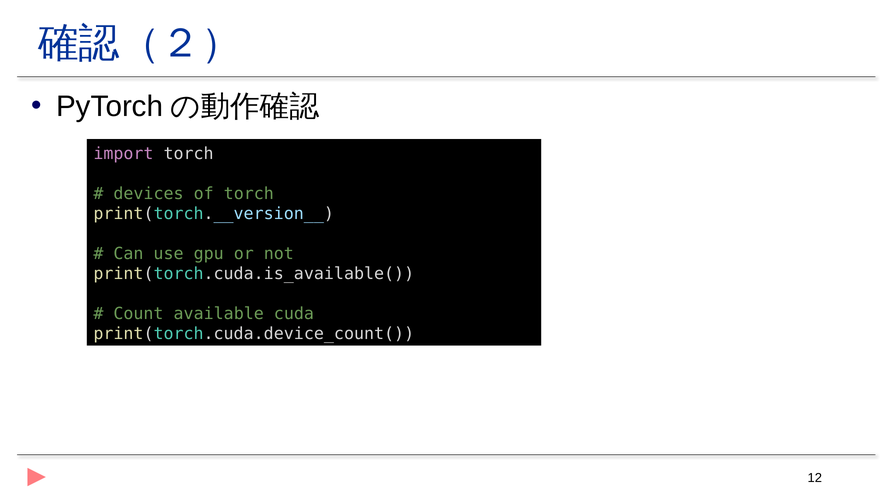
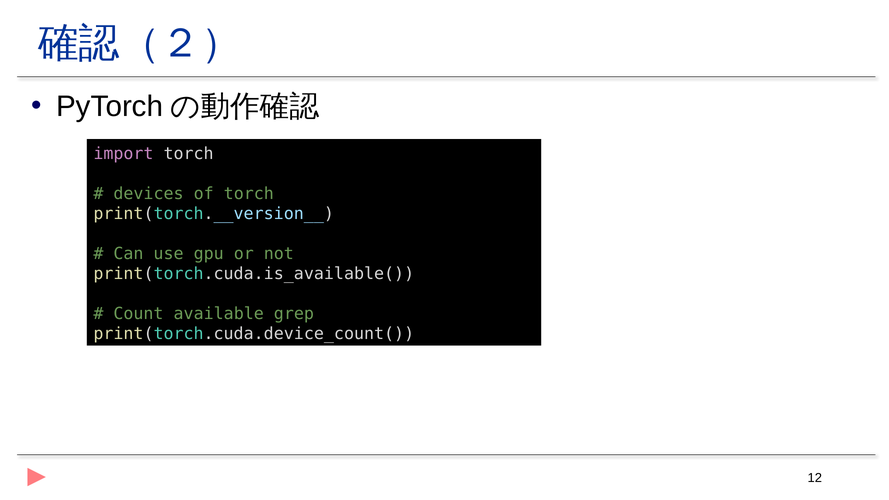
cuda: cuda -> grep
